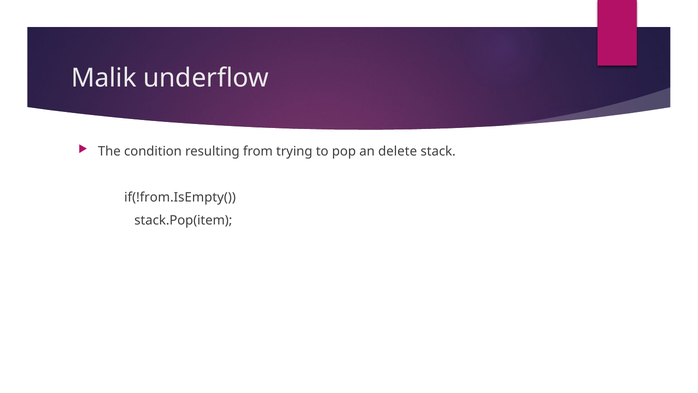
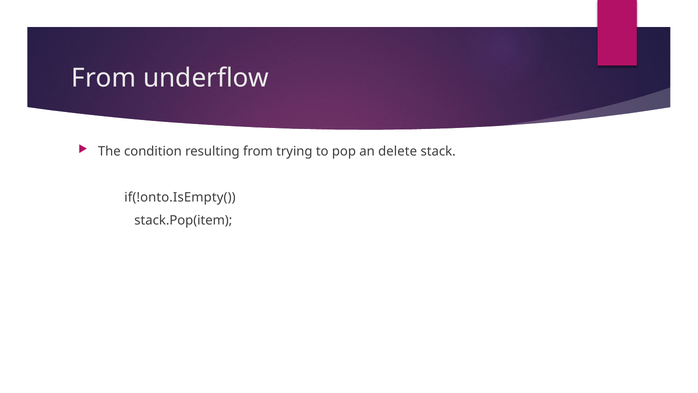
Malik at (104, 78): Malik -> From
if(!from.IsEmpty(: if(!from.IsEmpty( -> if(!onto.IsEmpty(
